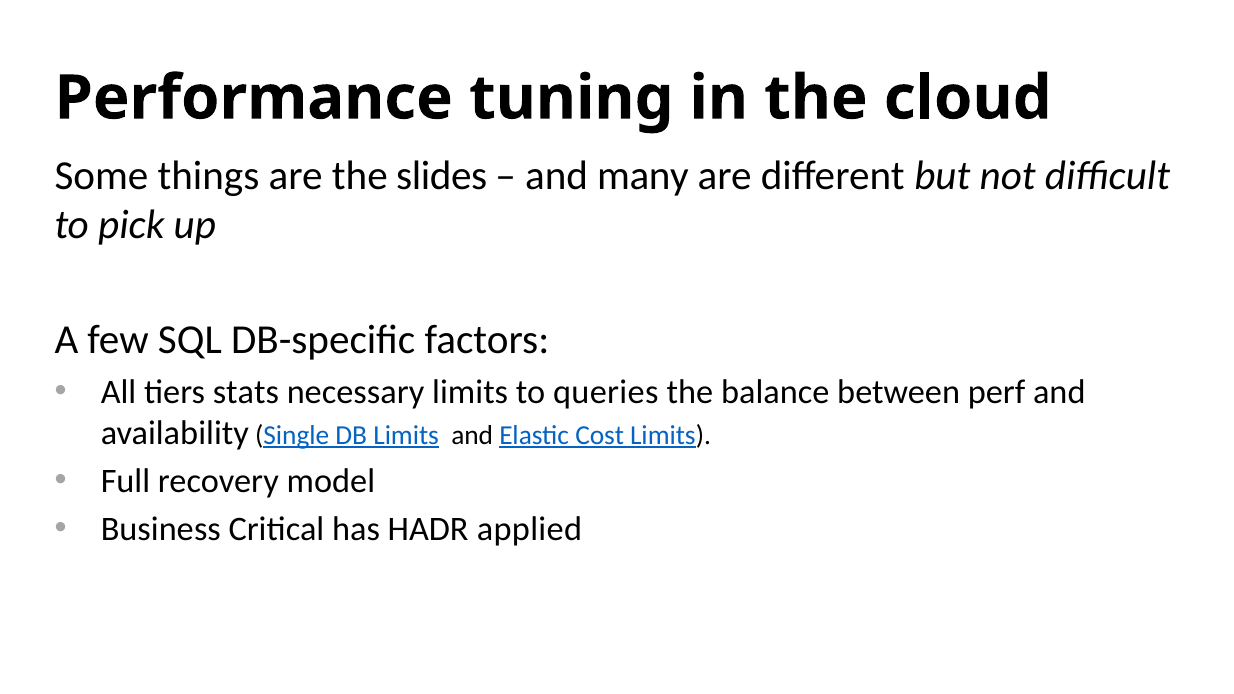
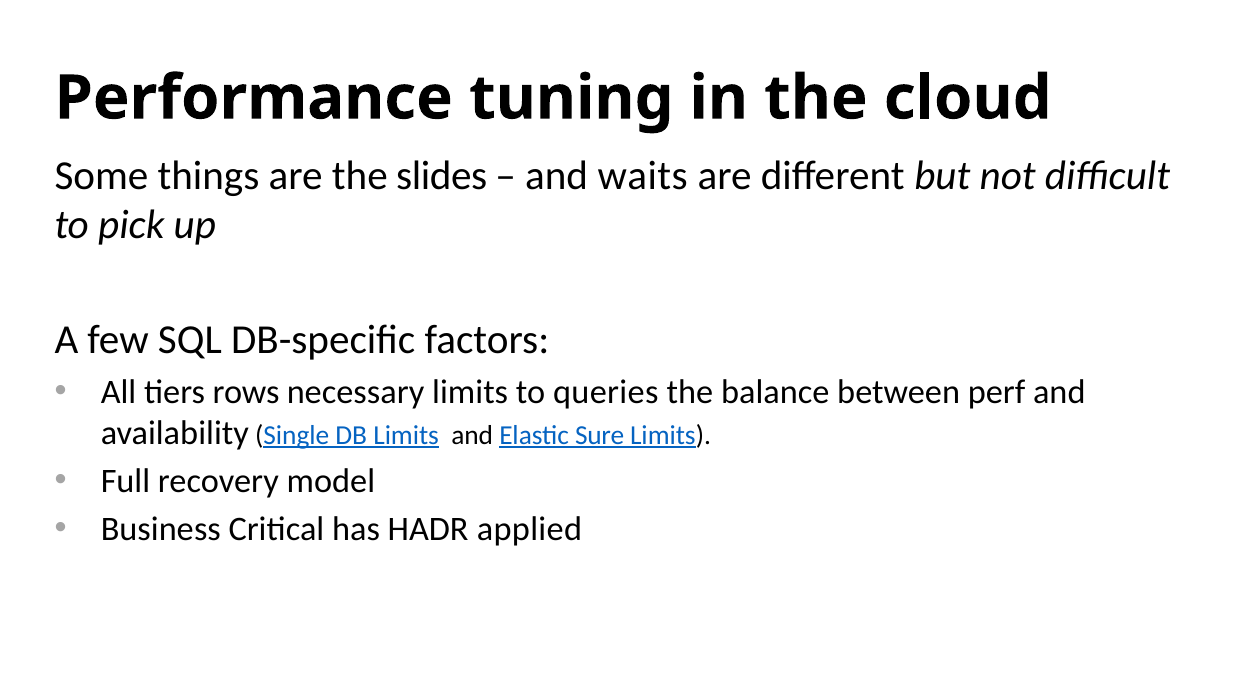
many: many -> waits
stats: stats -> rows
Cost: Cost -> Sure
